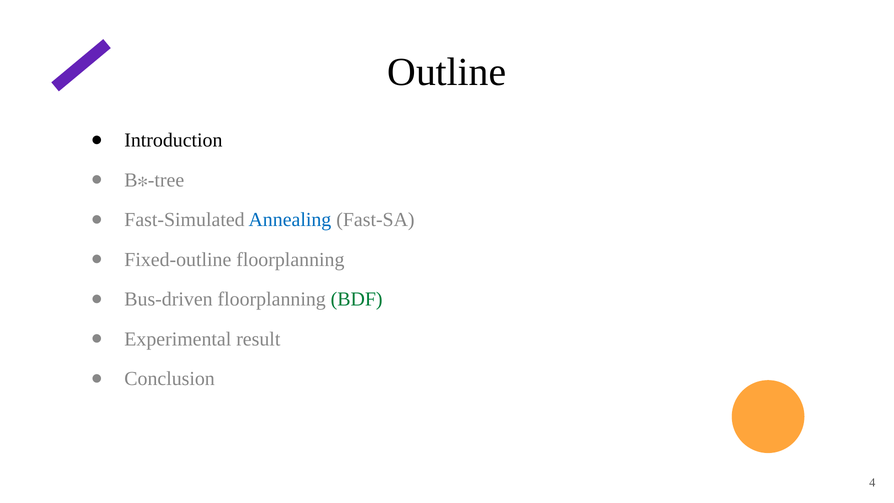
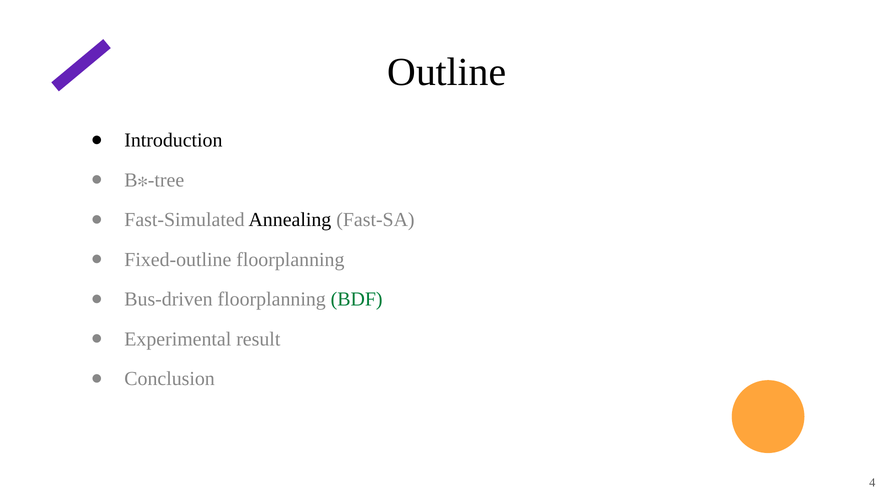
Annealing colour: blue -> black
